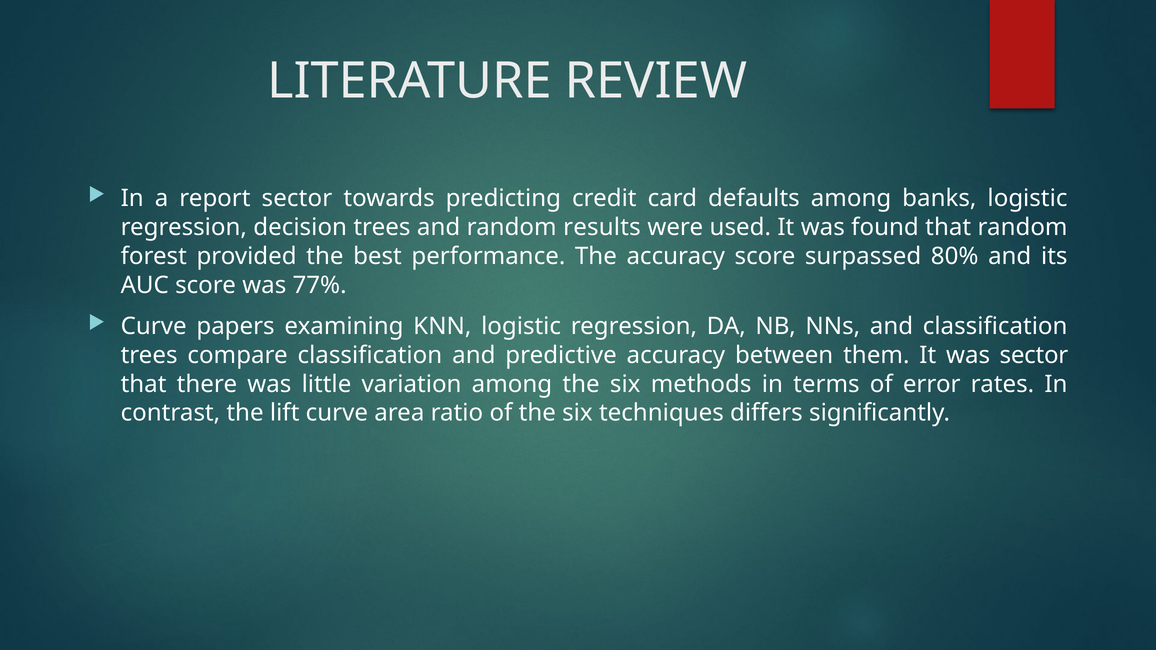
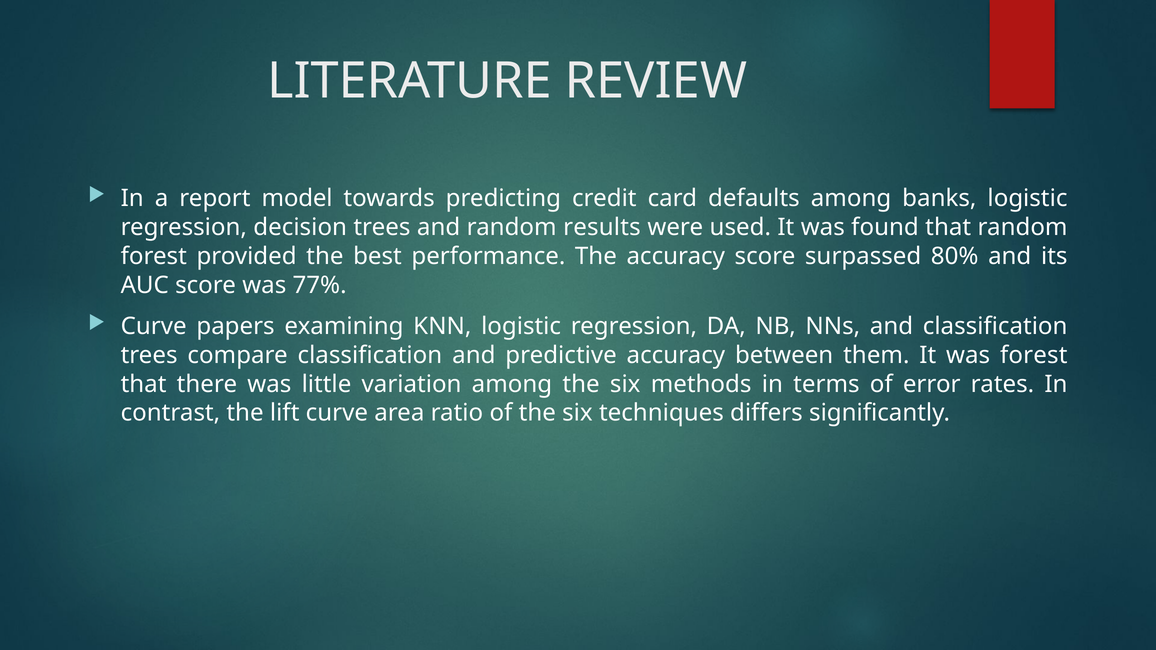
report sector: sector -> model
was sector: sector -> forest
